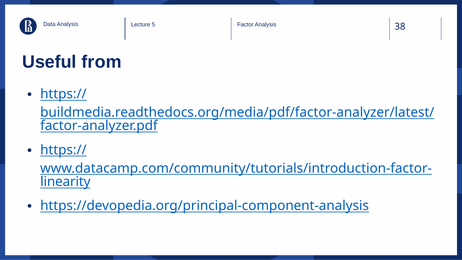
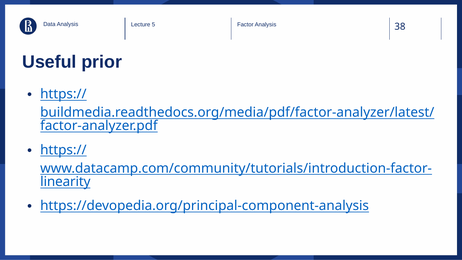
from: from -> prior
